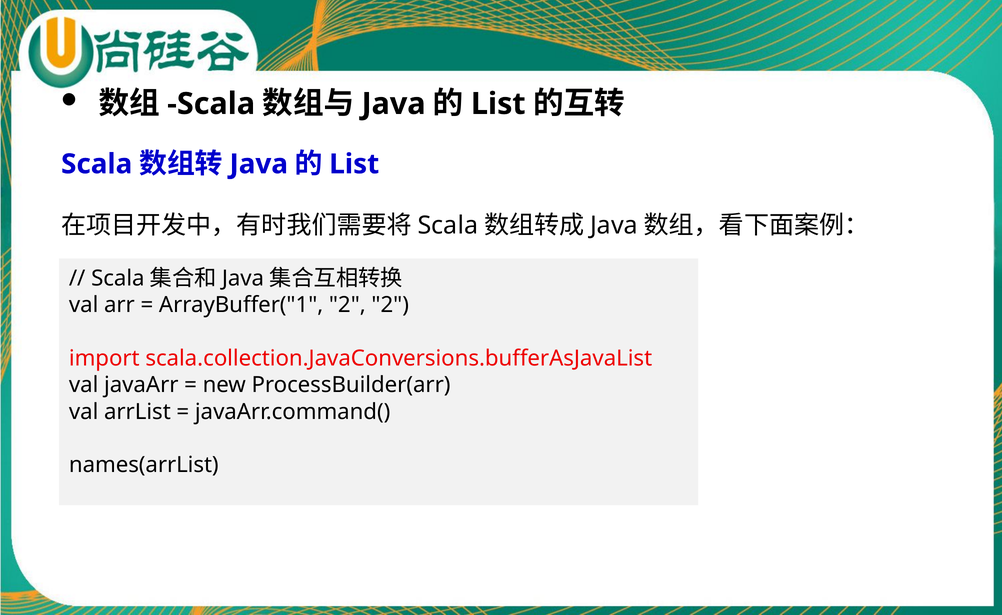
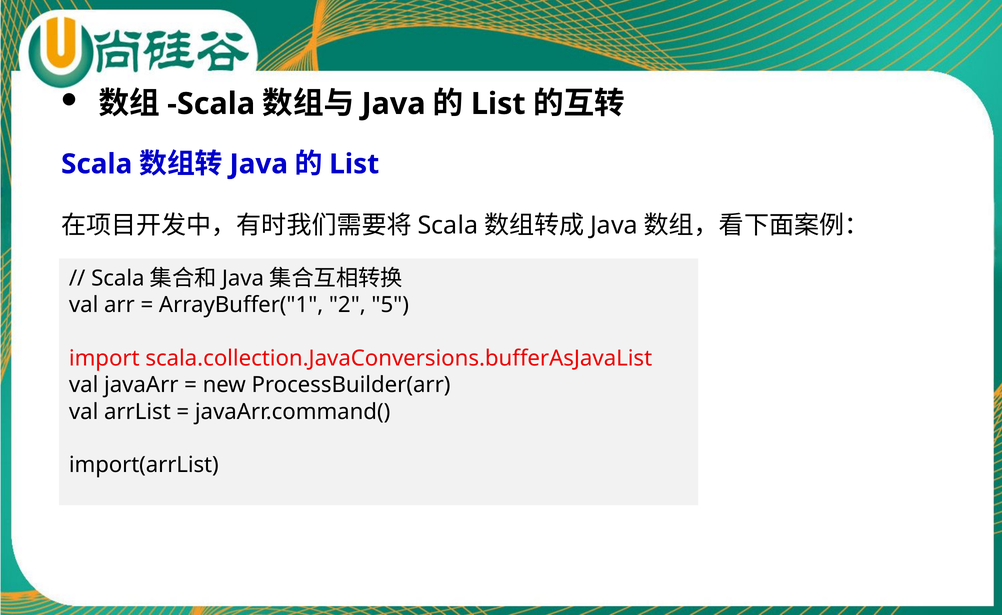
2 2: 2 -> 5
names(arrList: names(arrList -> import(arrList
